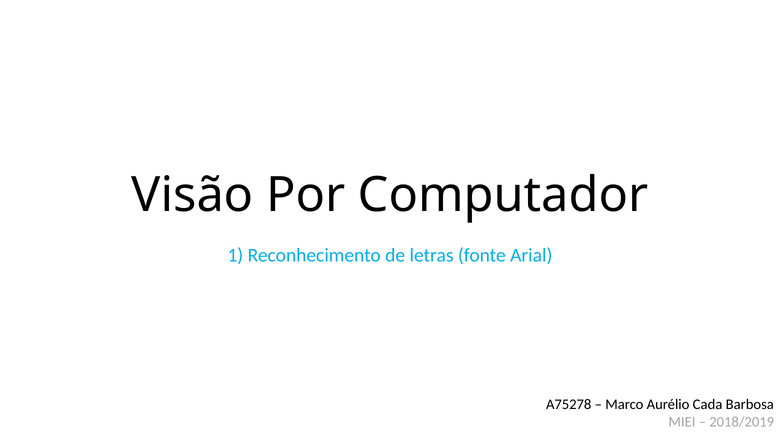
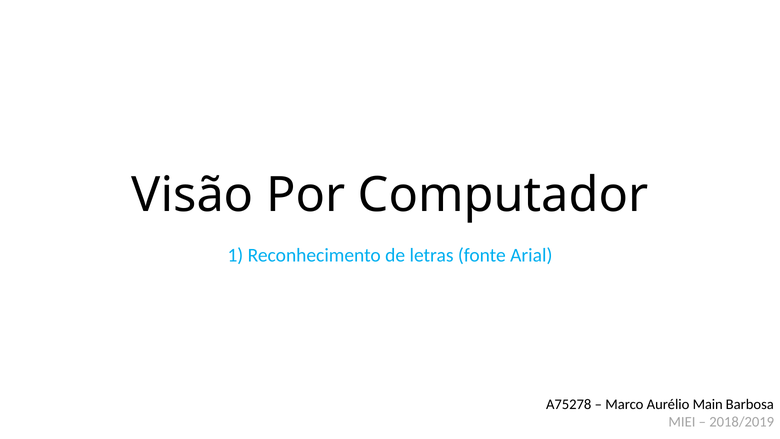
Cada: Cada -> Main
